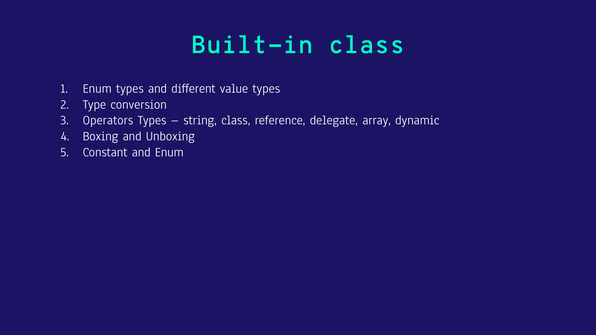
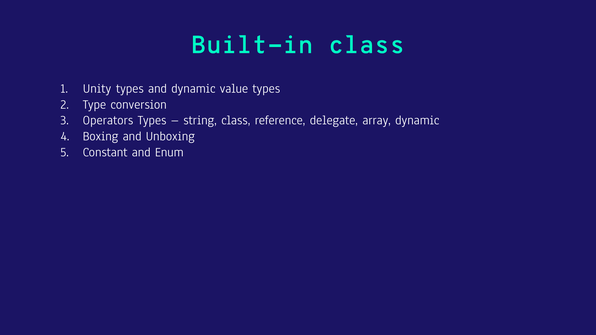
Enum at (97, 89): Enum -> Unity
and different: different -> dynamic
